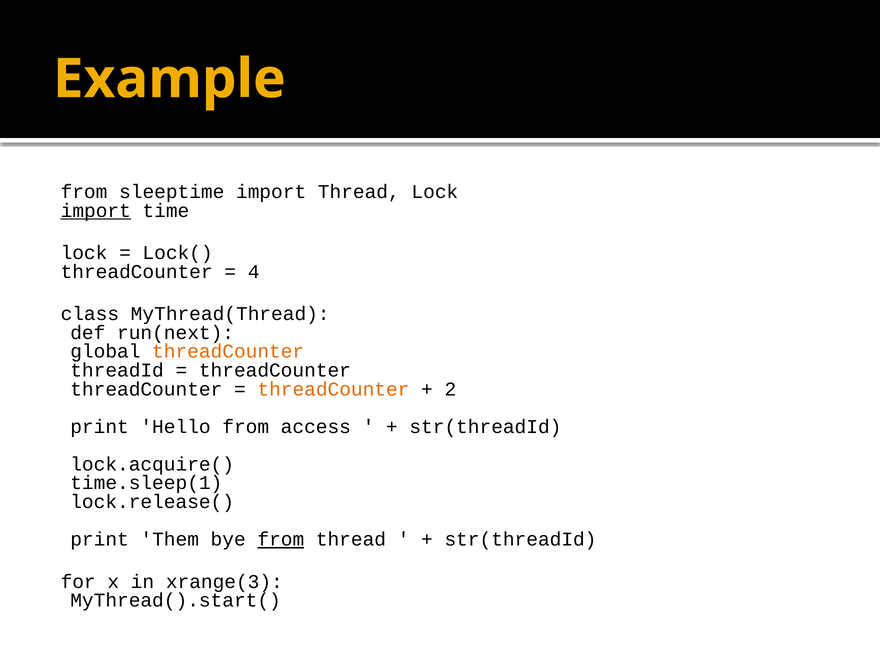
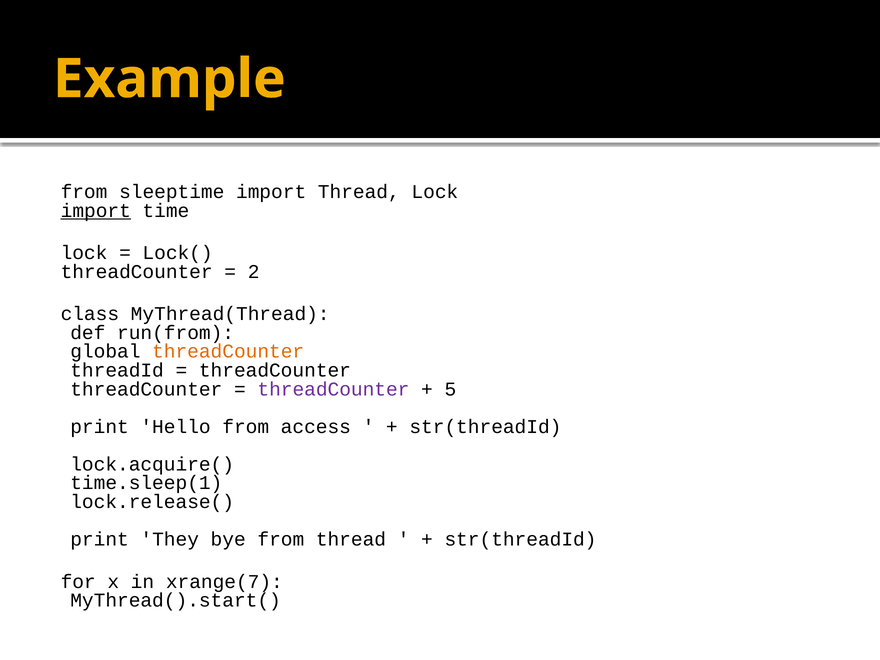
4: 4 -> 2
run(next: run(next -> run(from
threadCounter at (333, 389) colour: orange -> purple
2: 2 -> 5
Them: Them -> They
from at (281, 539) underline: present -> none
xrange(3: xrange(3 -> xrange(7
